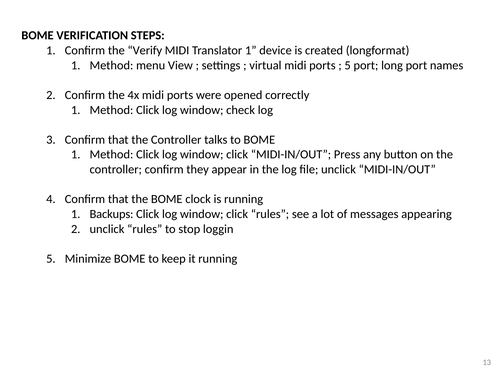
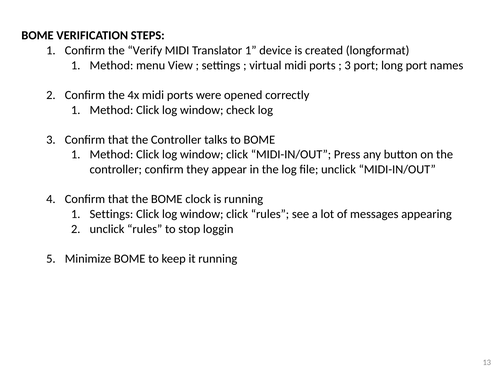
5 at (348, 65): 5 -> 3
1 Backups: Backups -> Settings
